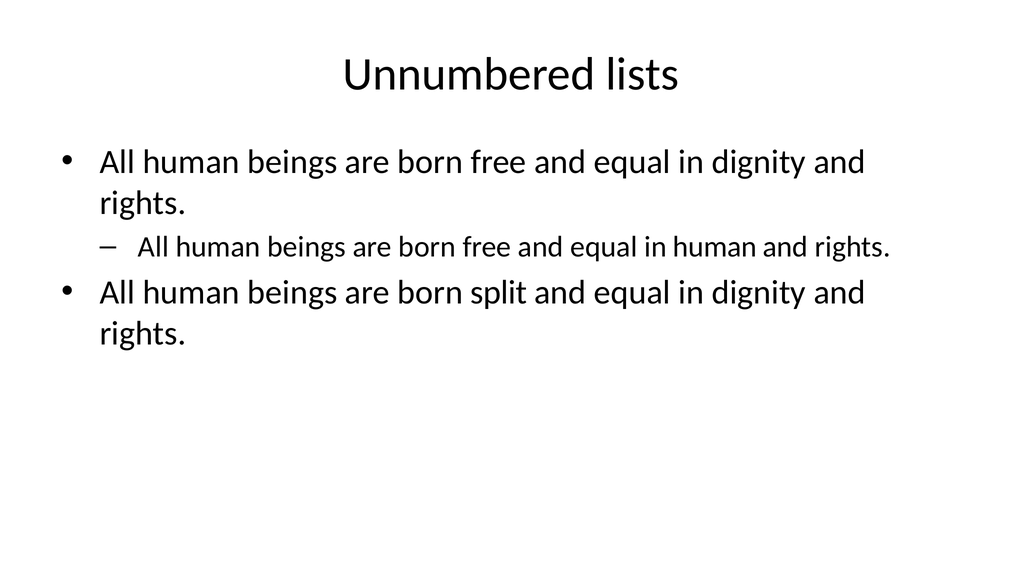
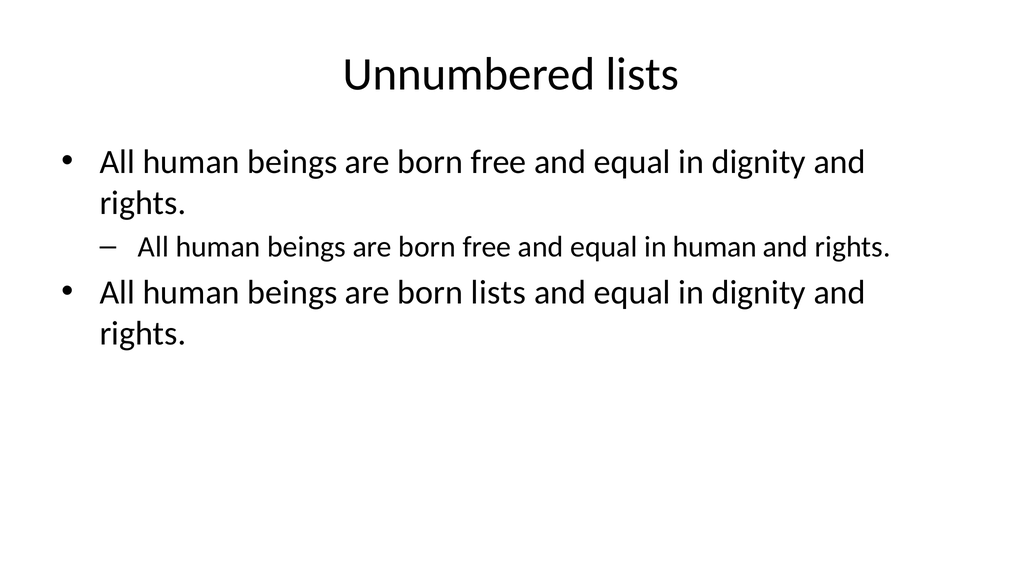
born split: split -> lists
